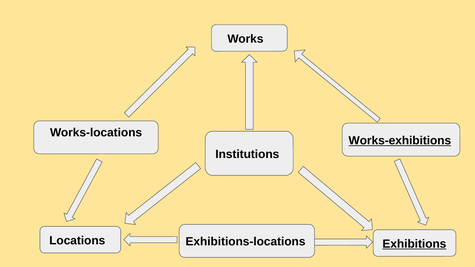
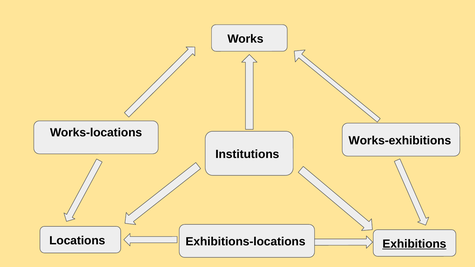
Works-exhibitions underline: present -> none
